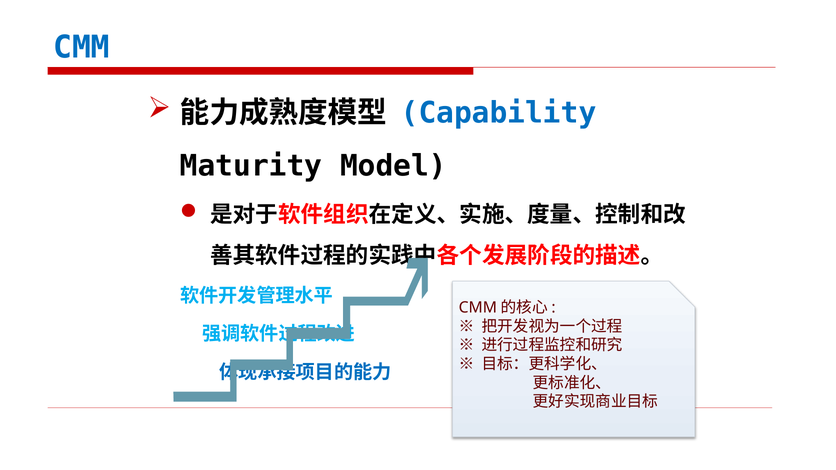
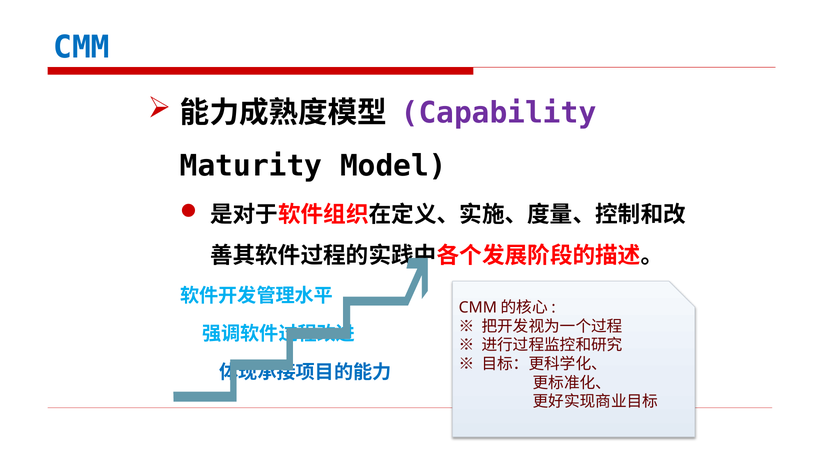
Capability colour: blue -> purple
